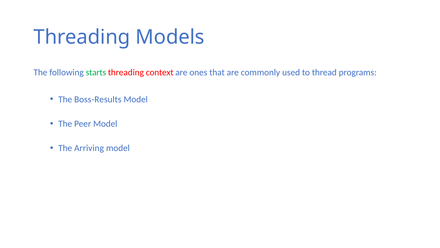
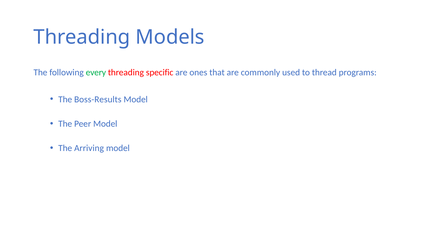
starts: starts -> every
context: context -> specific
